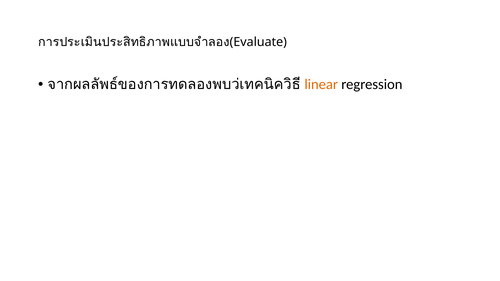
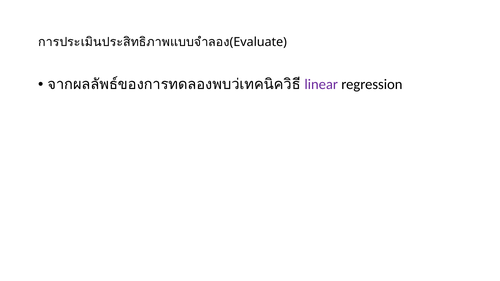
linear colour: orange -> purple
